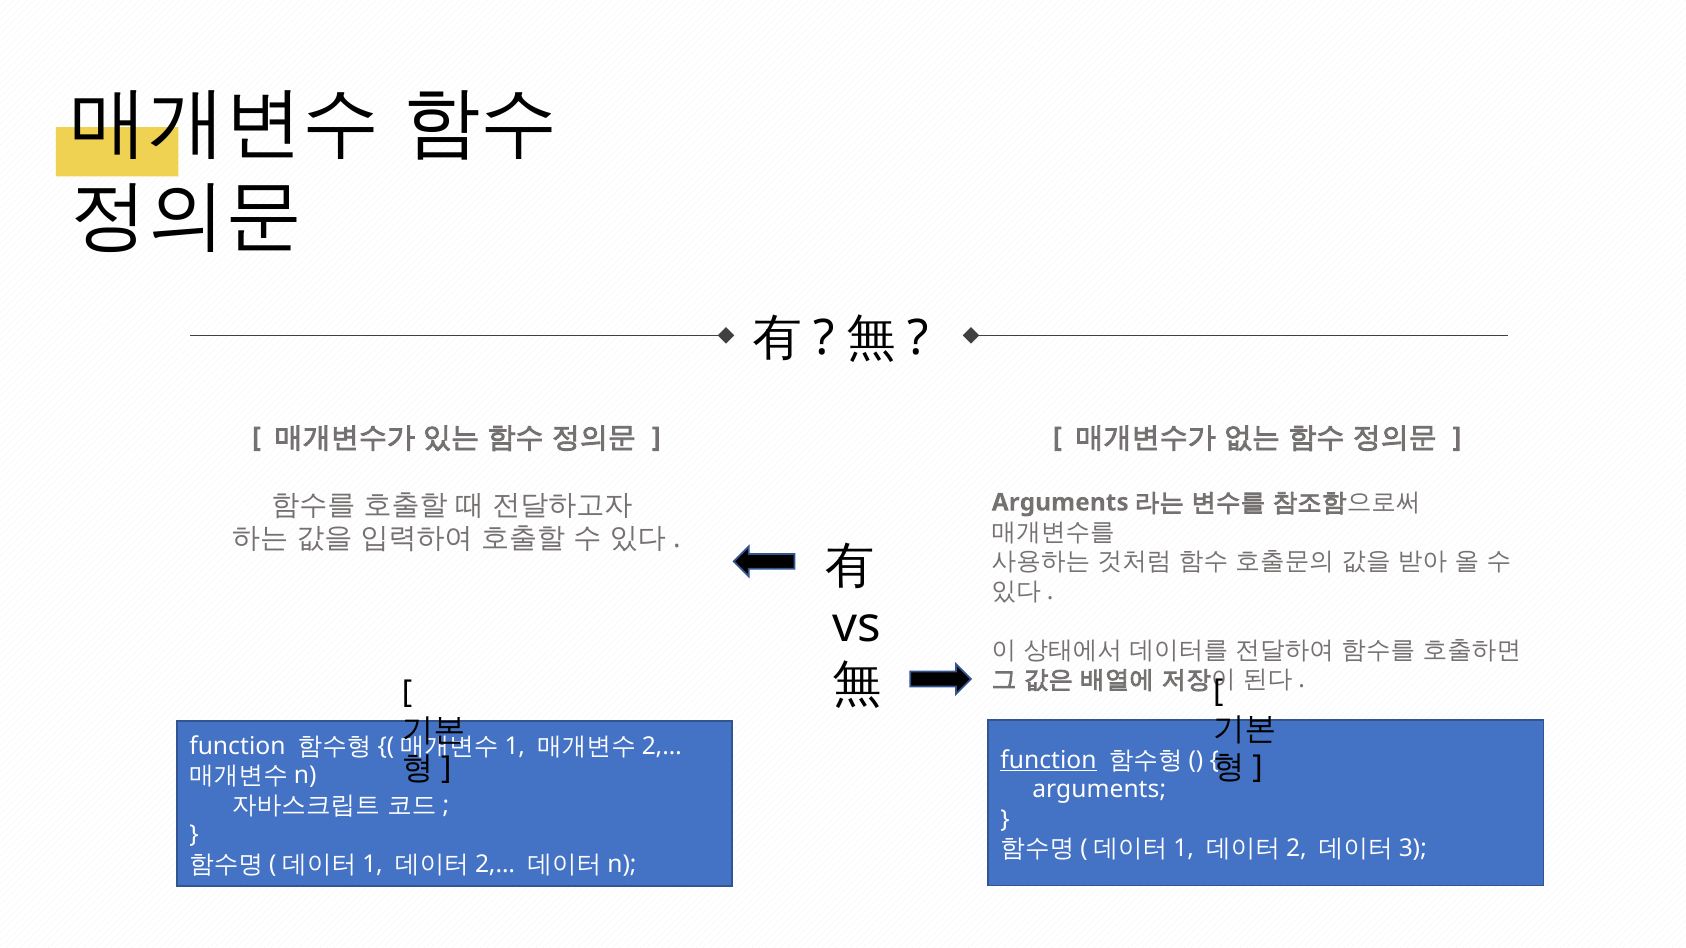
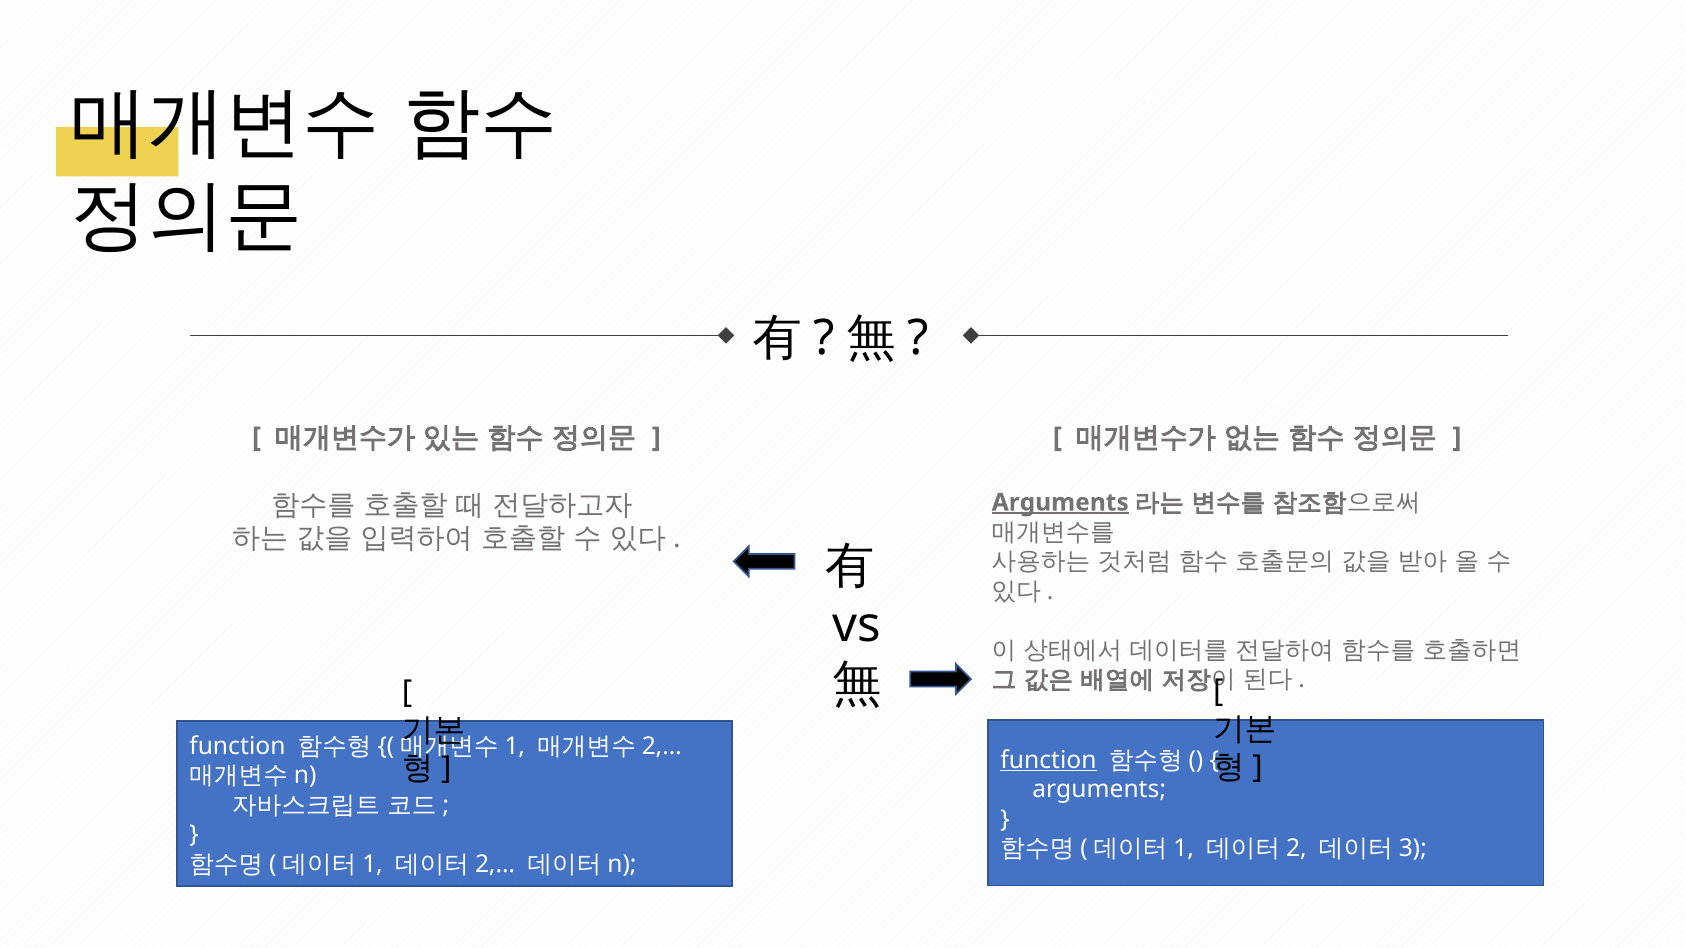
Arguments at (1060, 503) underline: none -> present
